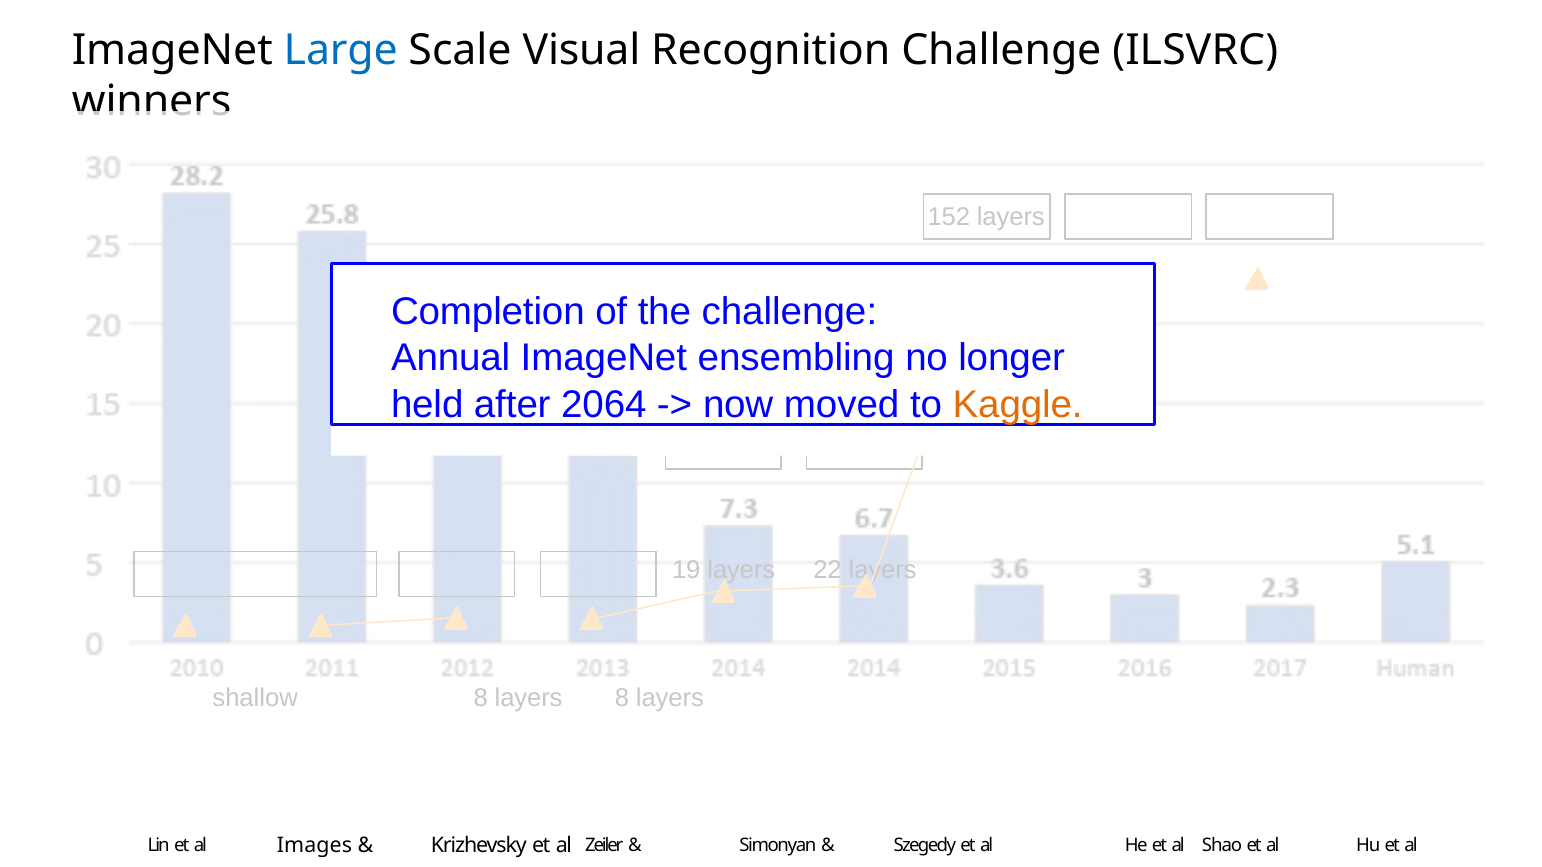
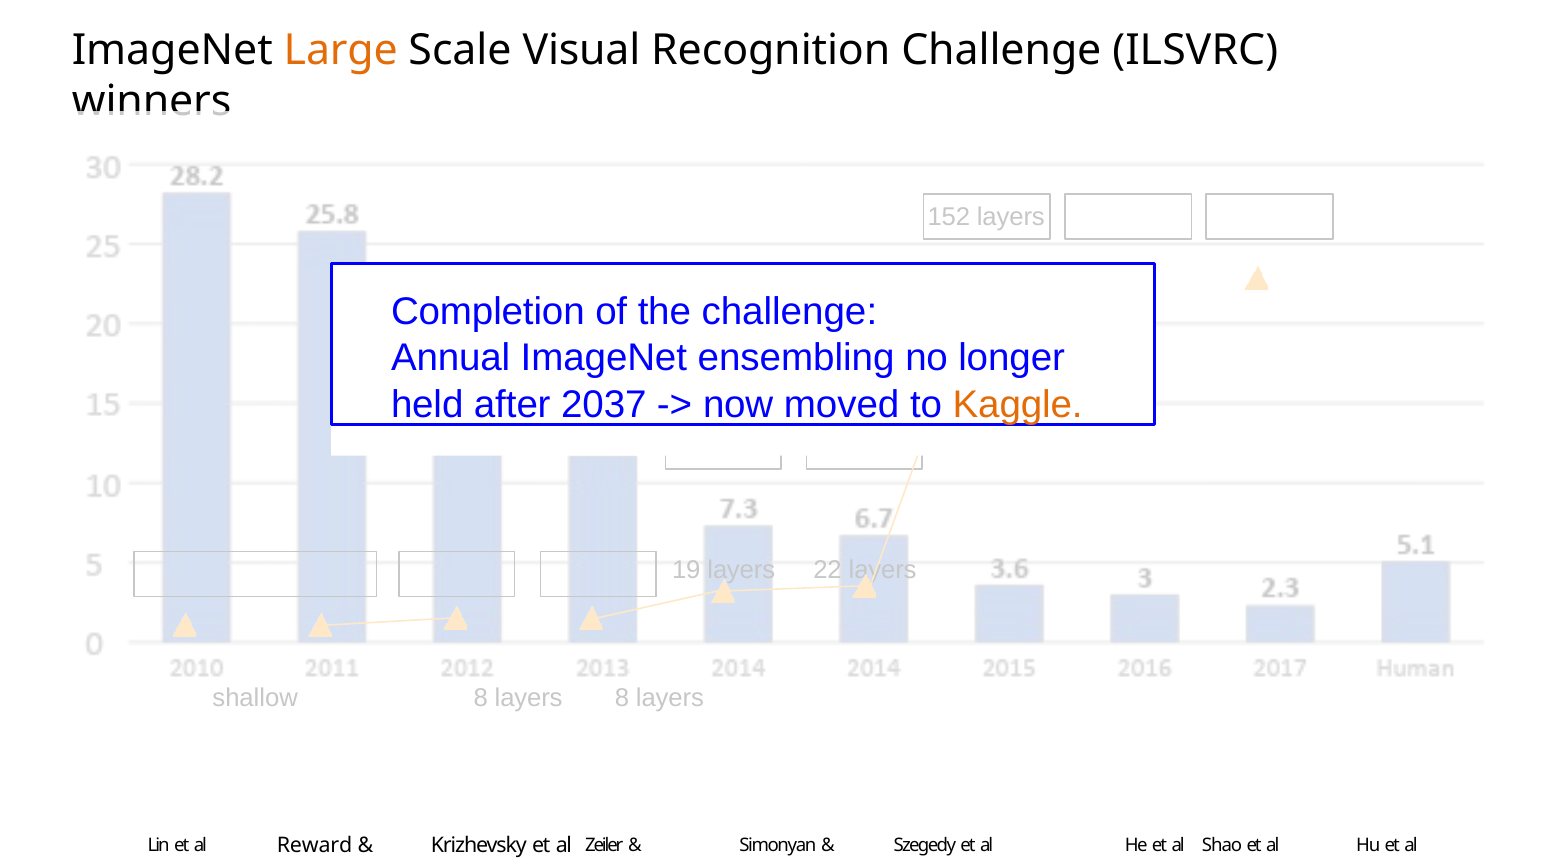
Large colour: blue -> orange
2064: 2064 -> 2037
Images: Images -> Reward
